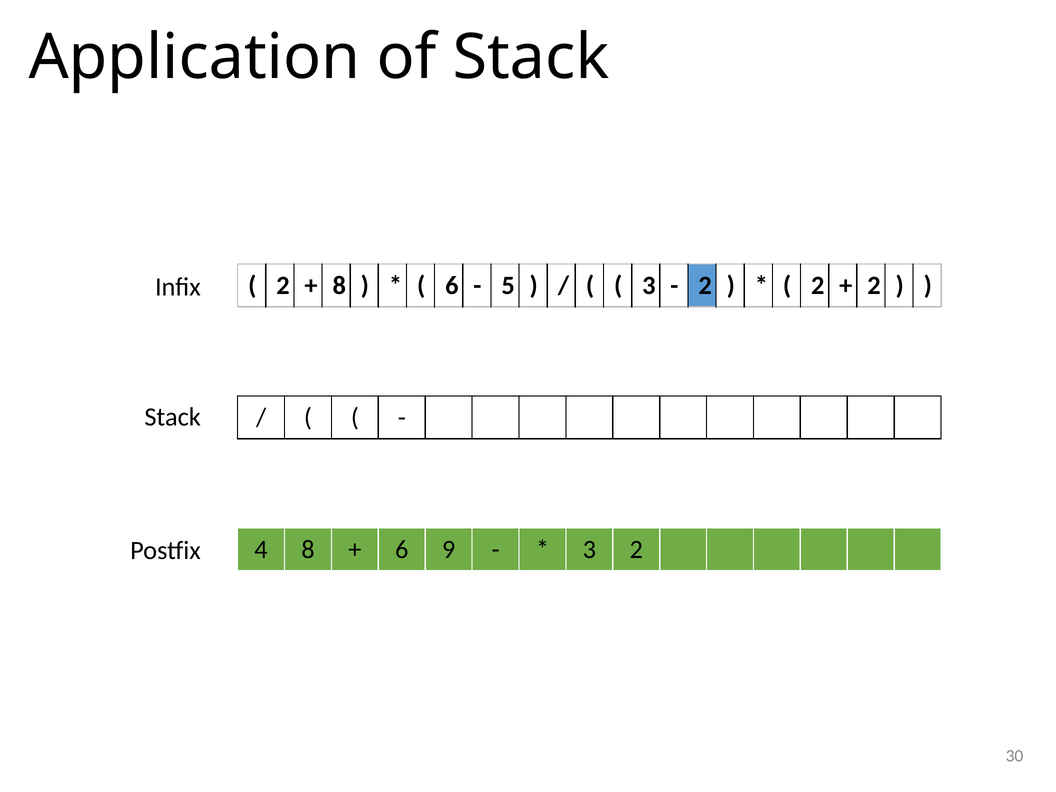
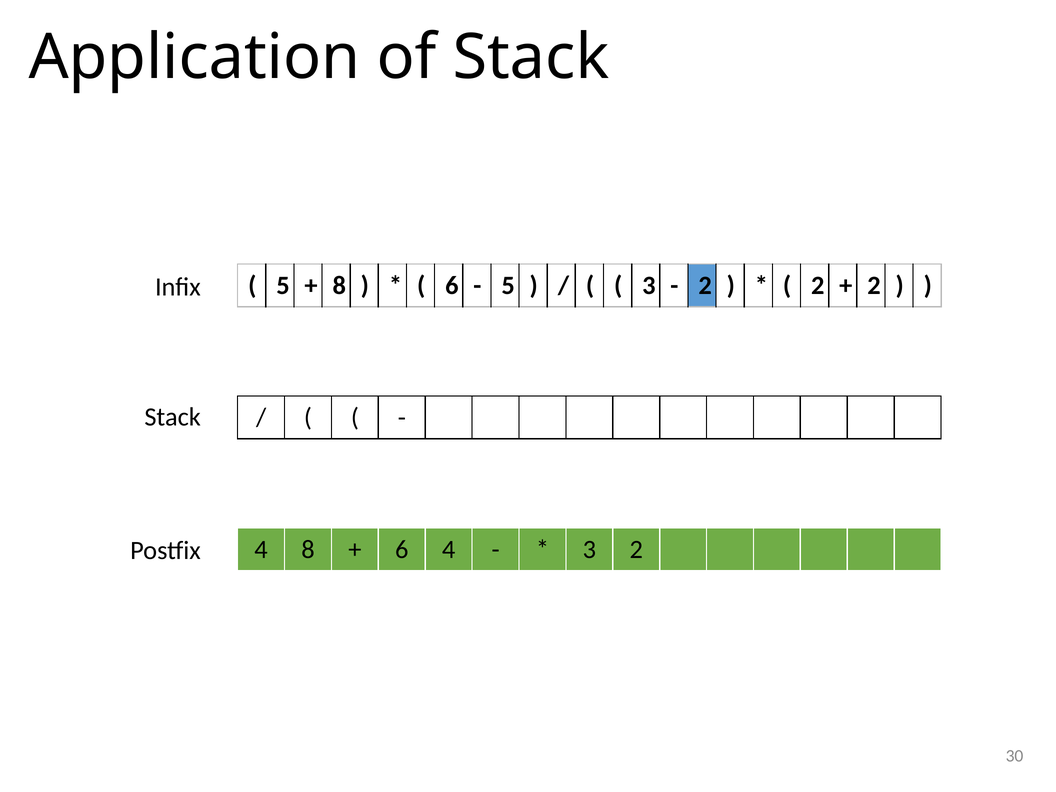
2 at (283, 286): 2 -> 5
6 9: 9 -> 4
